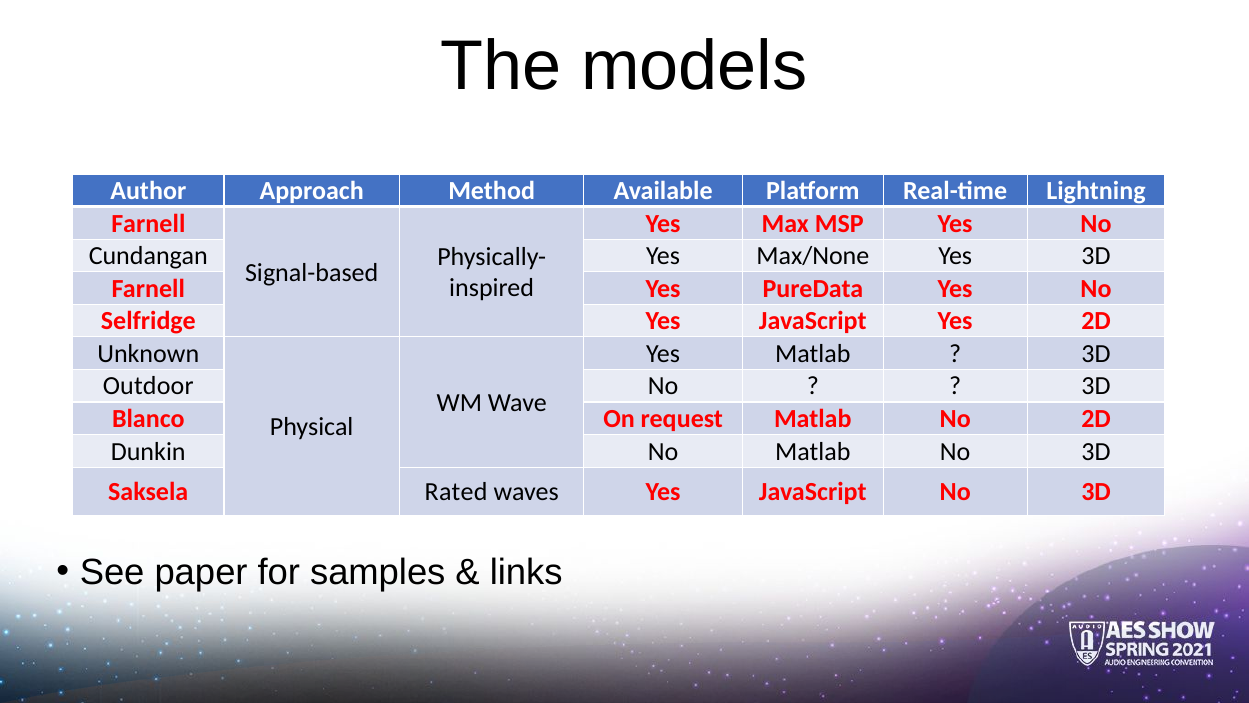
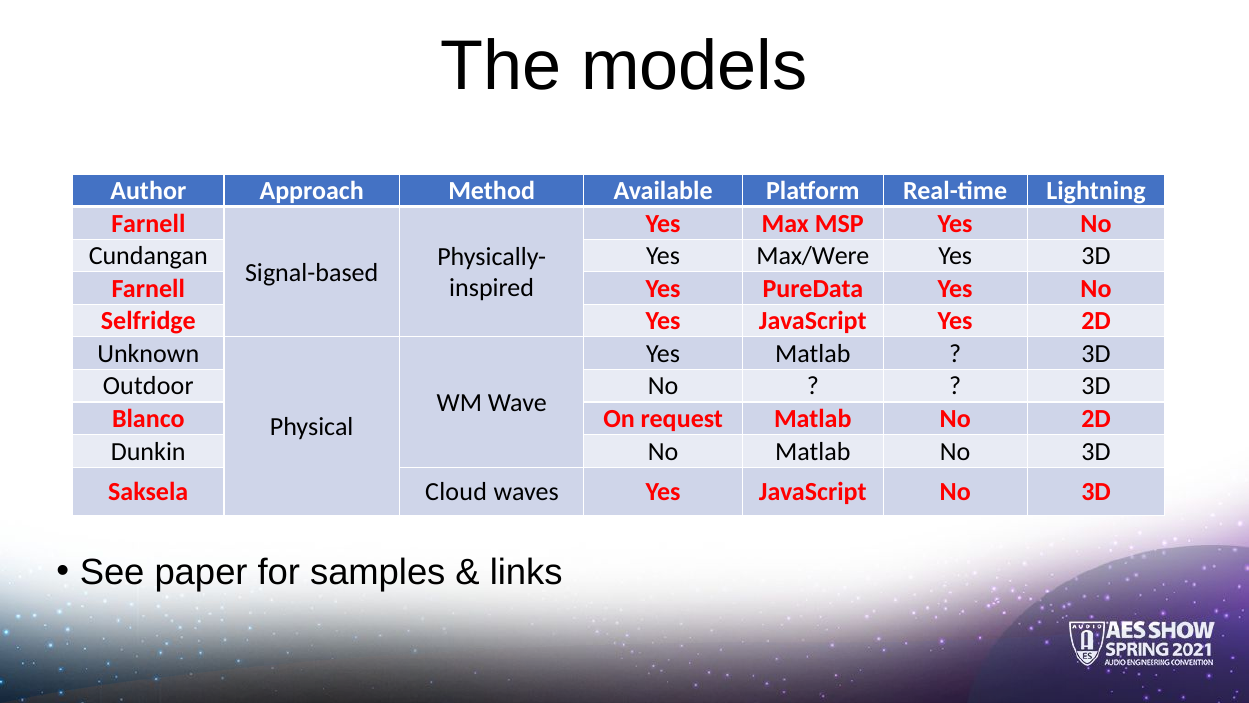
Max/None: Max/None -> Max/Were
Rated: Rated -> Cloud
